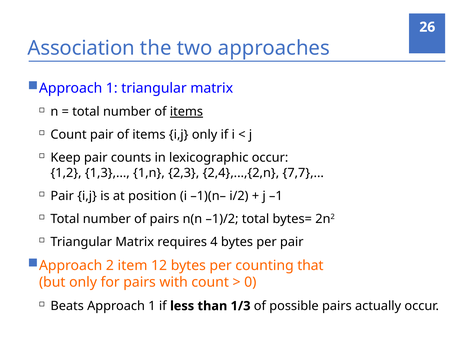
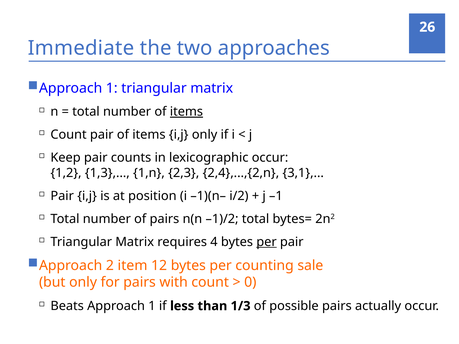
Association: Association -> Immediate
7,7: 7,7 -> 3,1
per at (267, 242) underline: none -> present
that: that -> sale
